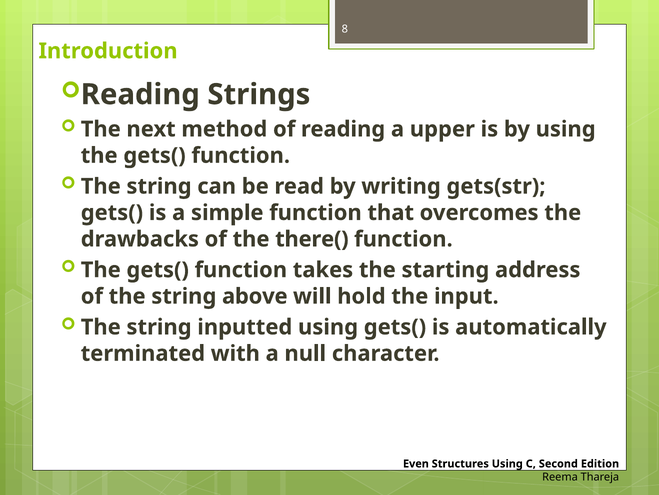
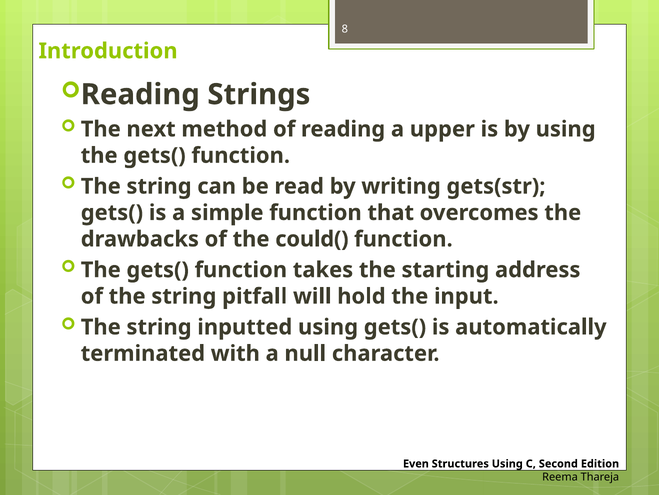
there(: there( -> could(
above: above -> pitfall
